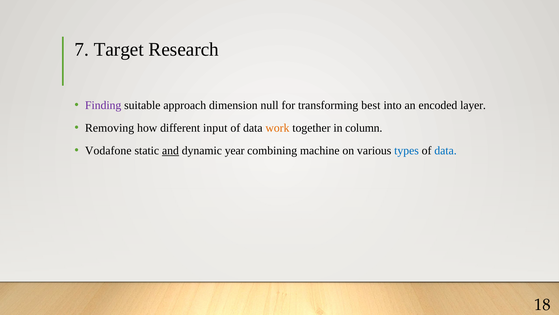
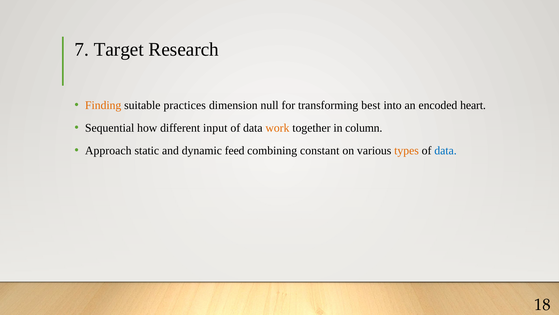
Finding colour: purple -> orange
approach: approach -> practices
layer: layer -> heart
Removing: Removing -> Sequential
Vodafone: Vodafone -> Approach
and underline: present -> none
year: year -> feed
machine: machine -> constant
types colour: blue -> orange
